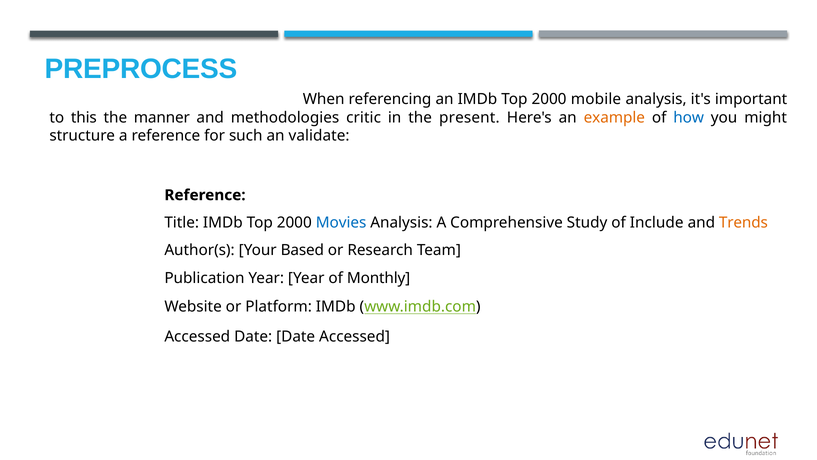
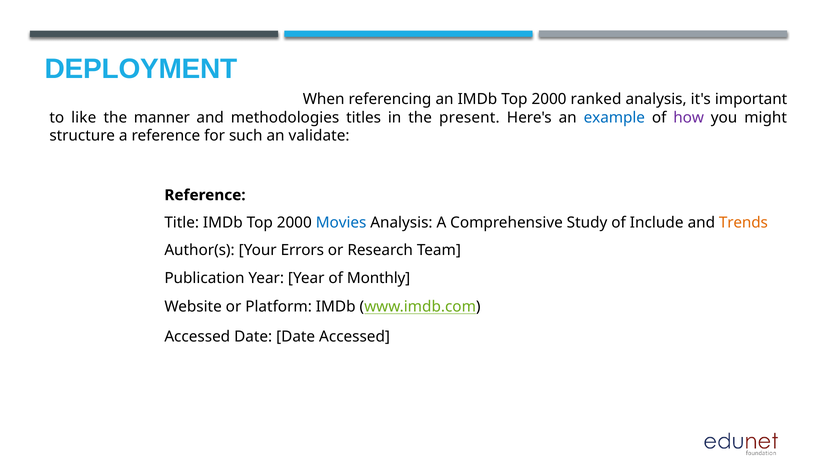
PREPROCESS: PREPROCESS -> DEPLOYMENT
mobile: mobile -> ranked
this: this -> like
critic: critic -> titles
example colour: orange -> blue
how colour: blue -> purple
Based: Based -> Errors
